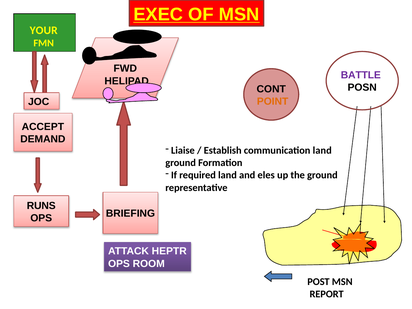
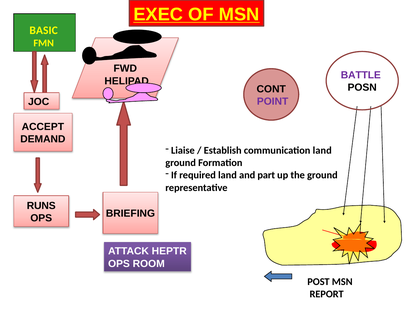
YOUR: YOUR -> BASIC
POINT colour: orange -> purple
eles: eles -> part
